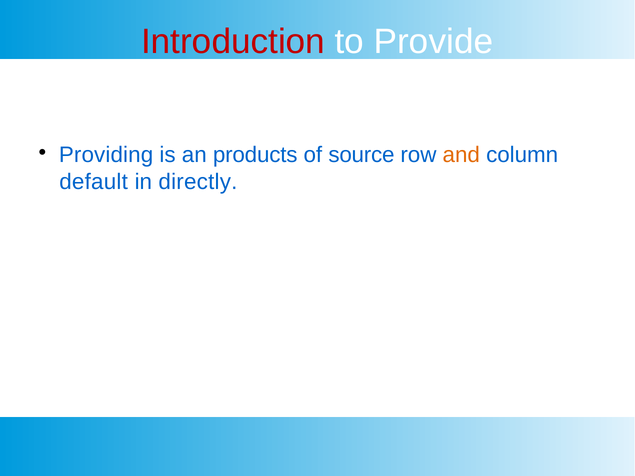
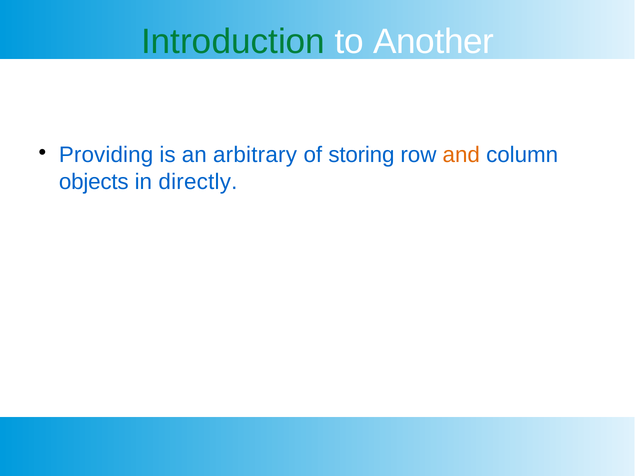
Introduction colour: red -> green
Provide: Provide -> Another
products: products -> arbitrary
source: source -> storing
default: default -> objects
